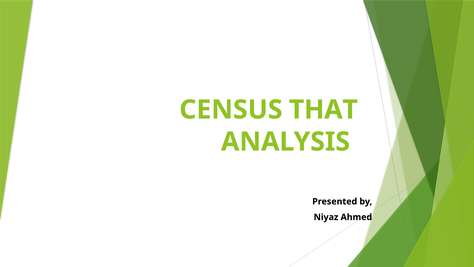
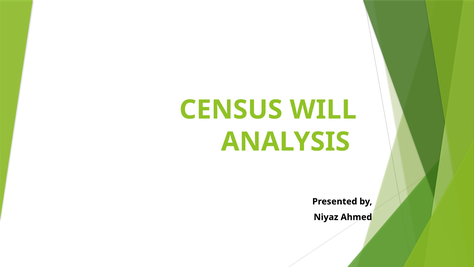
THAT: THAT -> WILL
